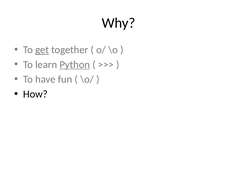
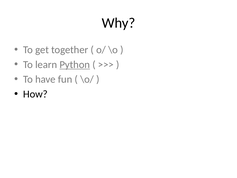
get underline: present -> none
